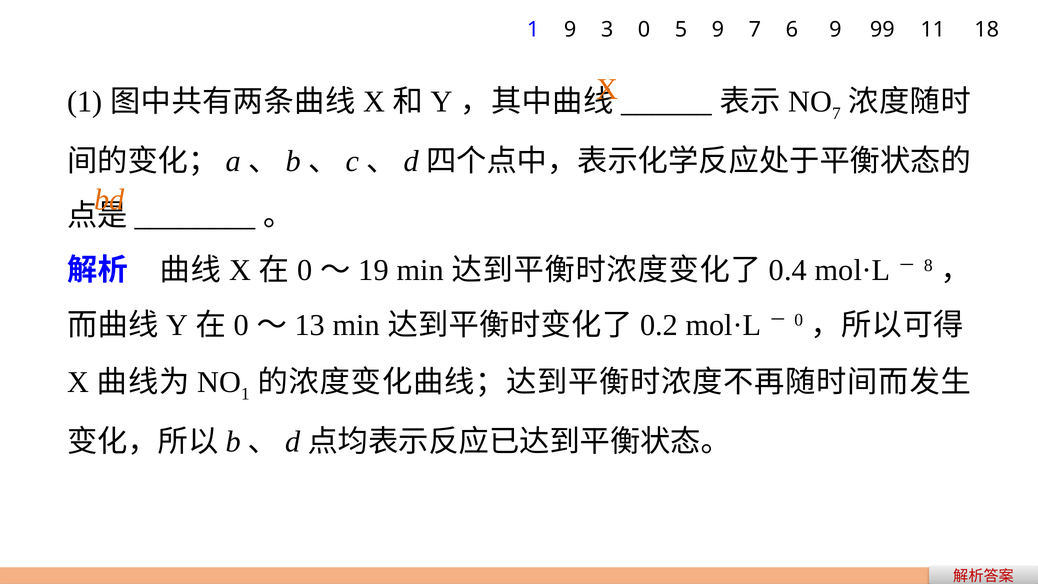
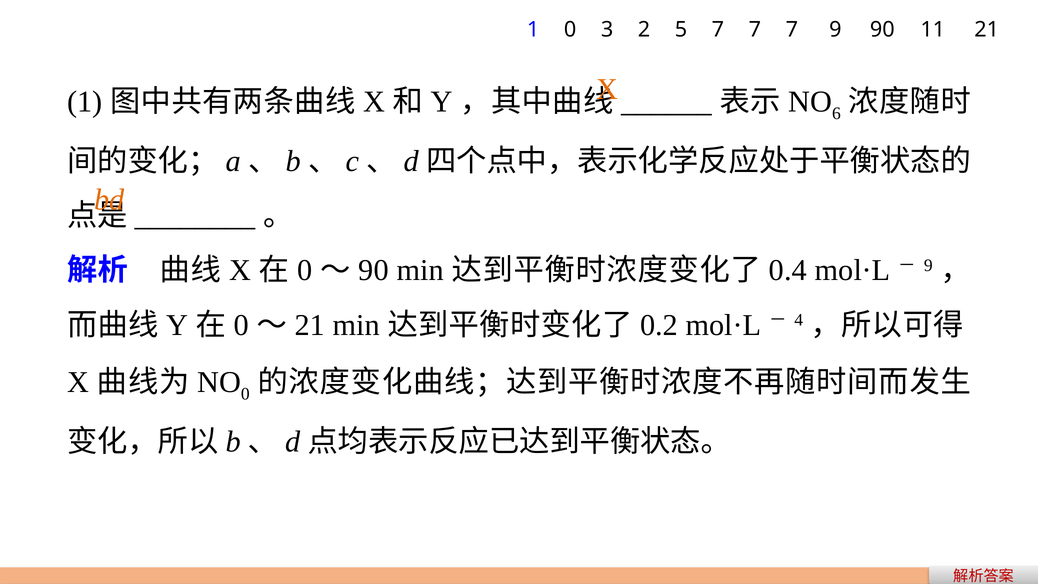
1 9: 9 -> 0
3 0: 0 -> 2
5 9: 9 -> 7
6 at (792, 30): 6 -> 7
9 99: 99 -> 90
11 18: 18 -> 21
7 at (836, 114): 7 -> 6
19 at (374, 271): 19 -> 90
8 at (928, 266): 8 -> 9
13 at (310, 325): 13 -> 21
0 at (799, 320): 0 -> 4
1 at (245, 394): 1 -> 0
